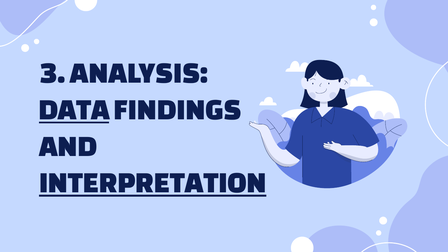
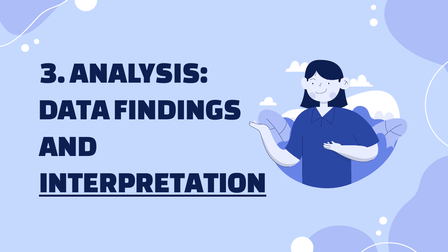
DATA underline: present -> none
